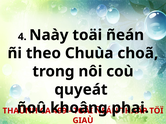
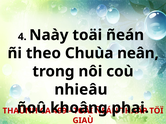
choã: choã -> neân
quyeát: quyeát -> nhieâu
